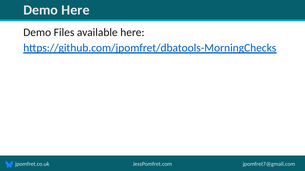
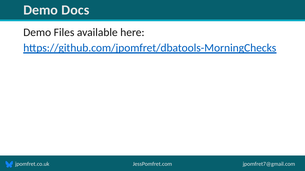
Demo Here: Here -> Docs
